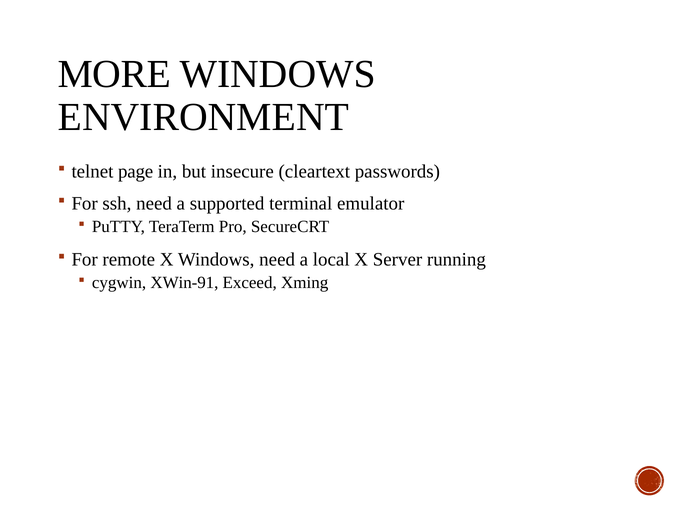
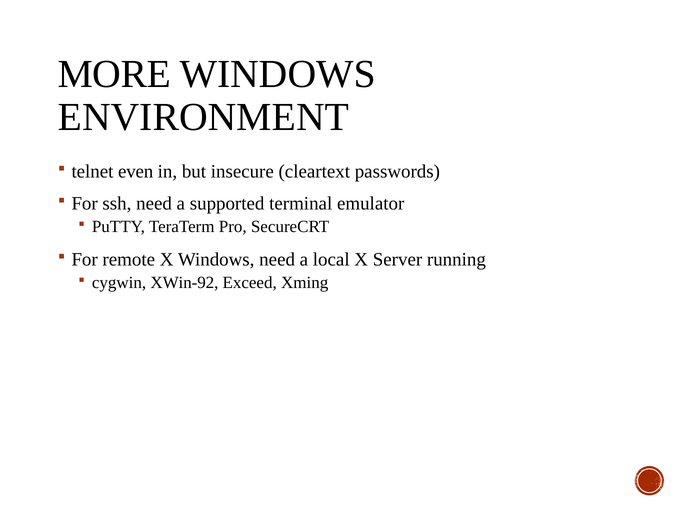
page: page -> even
XWin-91: XWin-91 -> XWin-92
